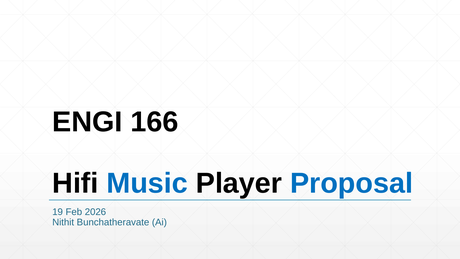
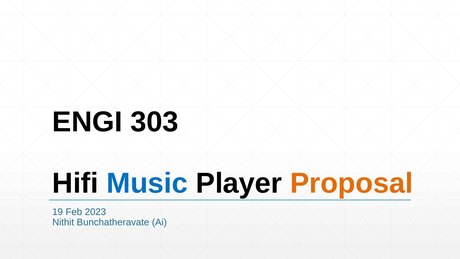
166: 166 -> 303
Proposal colour: blue -> orange
2026: 2026 -> 2023
